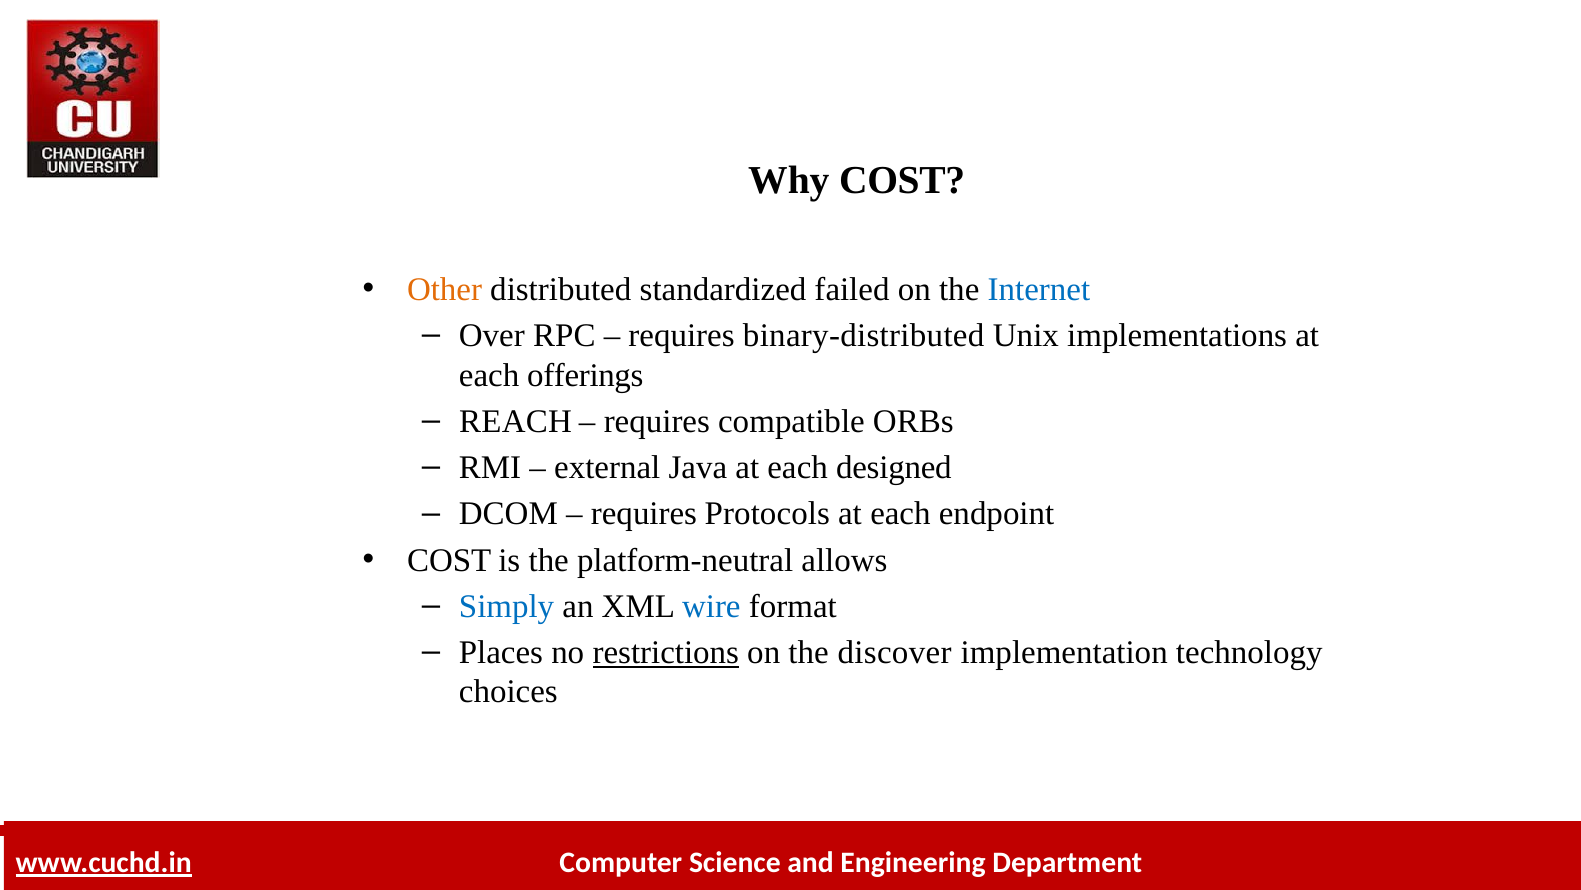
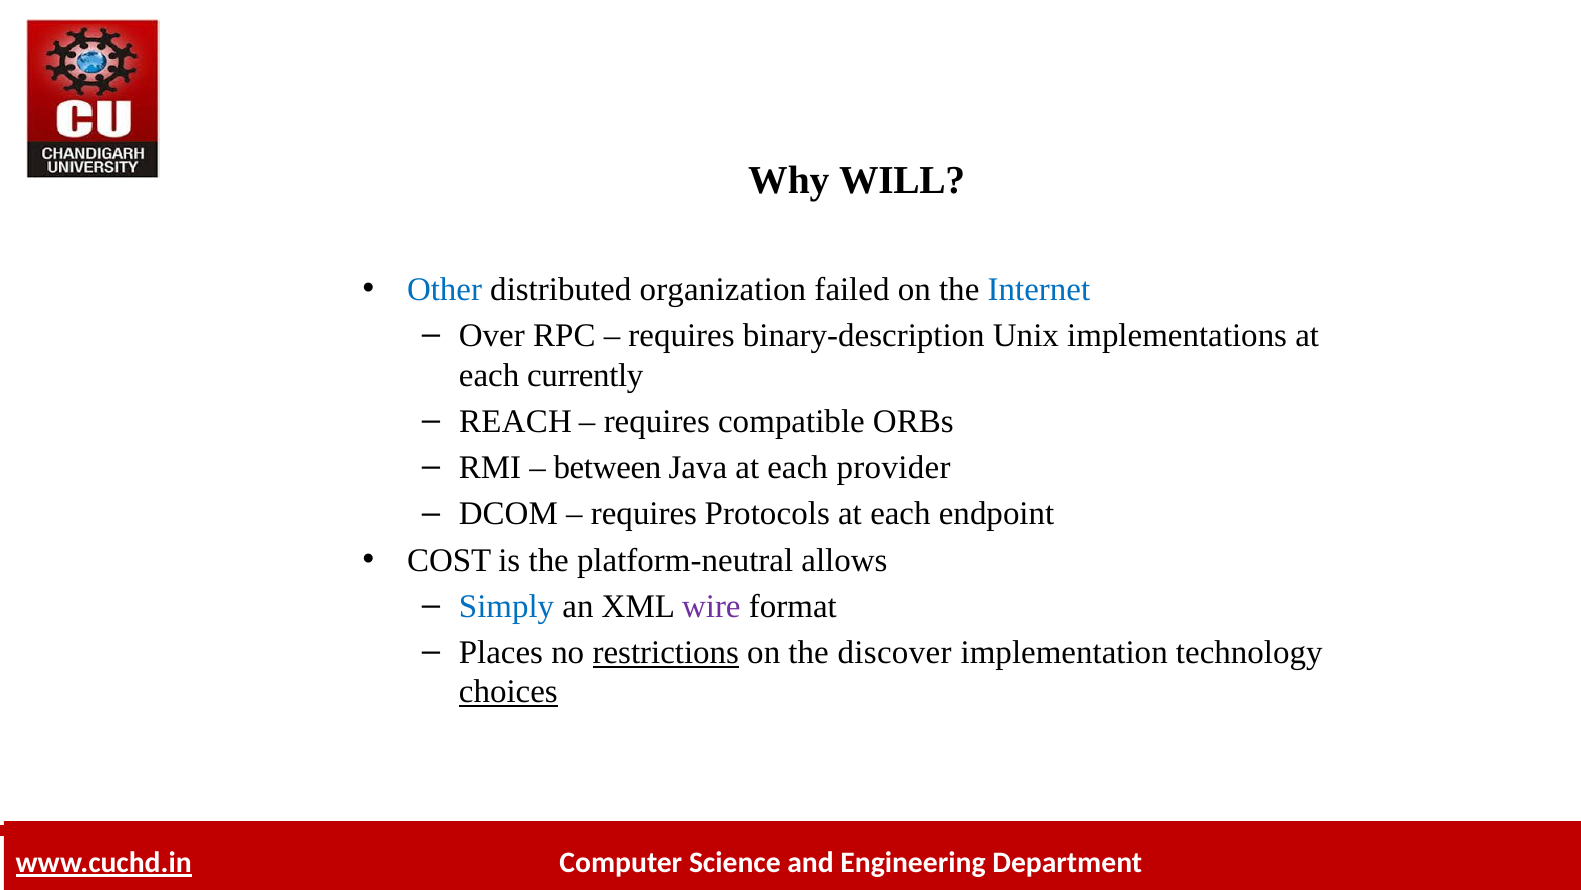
Why COST: COST -> WILL
Other colour: orange -> blue
standardized: standardized -> organization
binary-distributed: binary-distributed -> binary-description
offerings: offerings -> currently
external: external -> between
designed: designed -> provider
wire colour: blue -> purple
choices underline: none -> present
